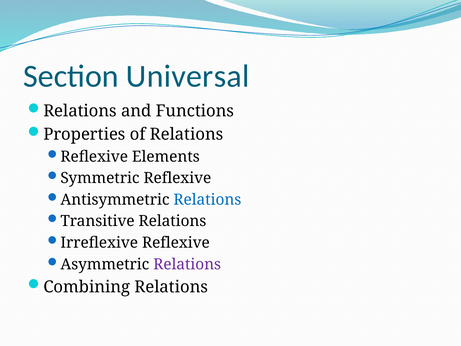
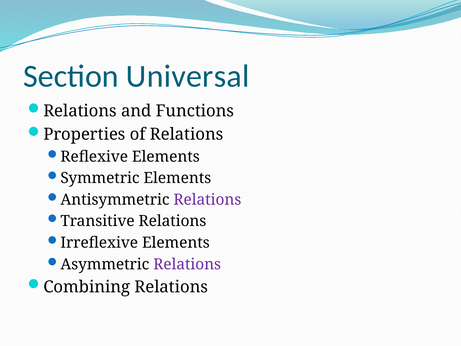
Symmetric Reflexive: Reflexive -> Elements
Relations at (207, 200) colour: blue -> purple
Irreflexive Reflexive: Reflexive -> Elements
